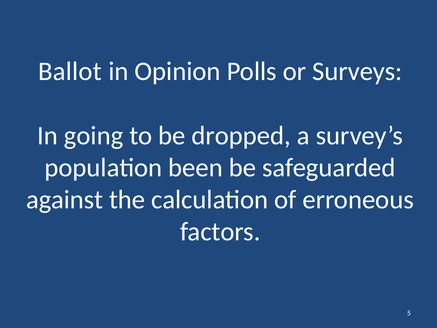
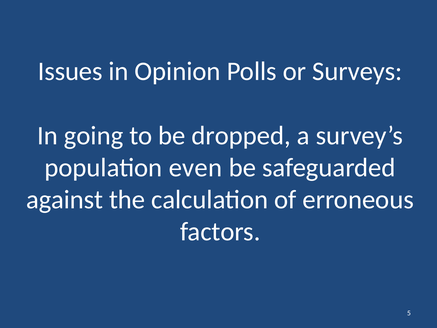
Ballot: Ballot -> Issues
been: been -> even
